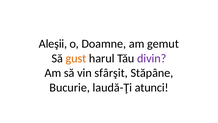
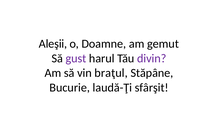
gust colour: orange -> purple
sfârşit: sfârşit -> braţul
atunci: atunci -> sfârşit
